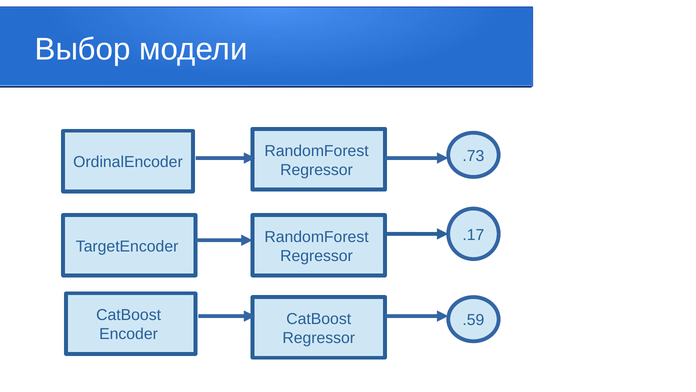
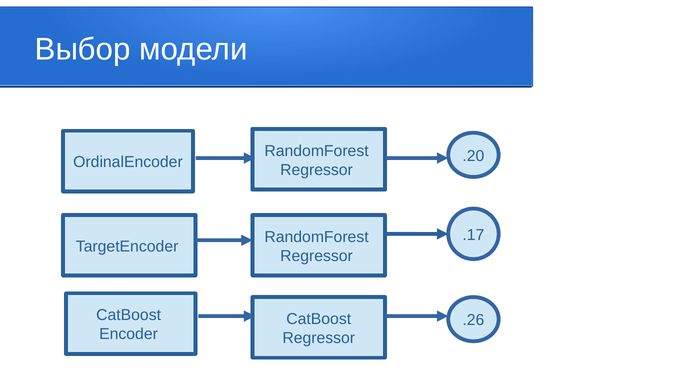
.73: .73 -> .20
.59: .59 -> .26
